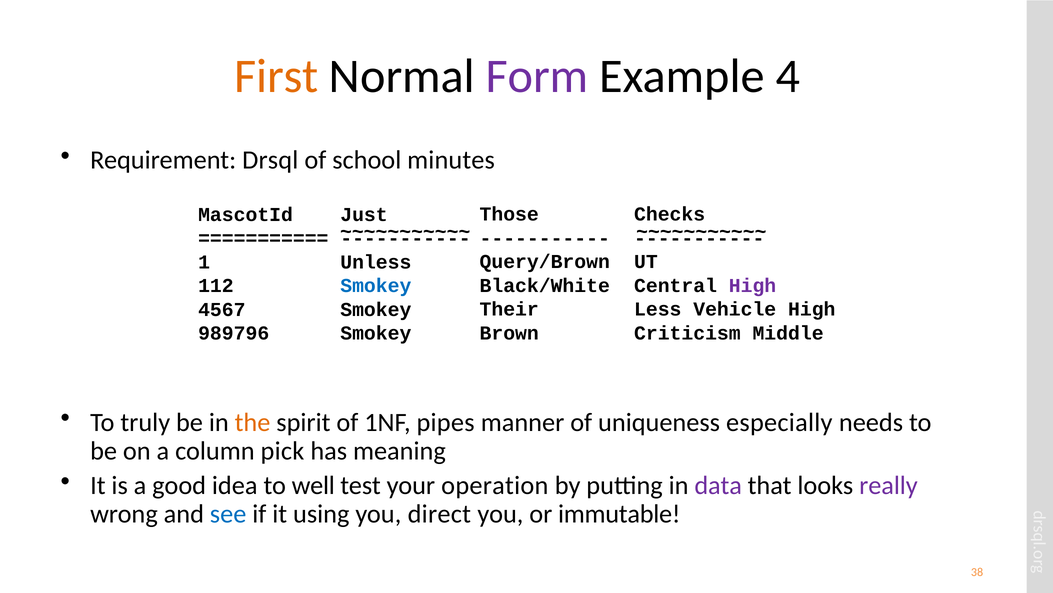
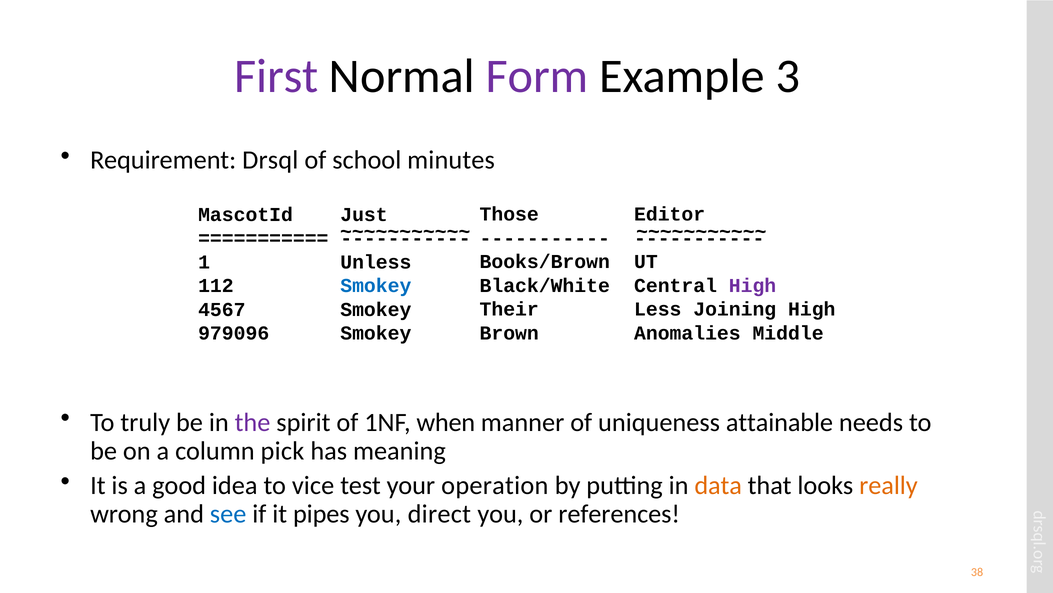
First colour: orange -> purple
4: 4 -> 3
Checks: Checks -> Editor
Query/Brown: Query/Brown -> Books/Brown
Vehicle: Vehicle -> Joining
Criticism: Criticism -> Anomalies
989796: 989796 -> 979096
the colour: orange -> purple
pipes: pipes -> when
especially: especially -> attainable
well: well -> vice
data colour: purple -> orange
really colour: purple -> orange
using: using -> pipes
immutable: immutable -> references
